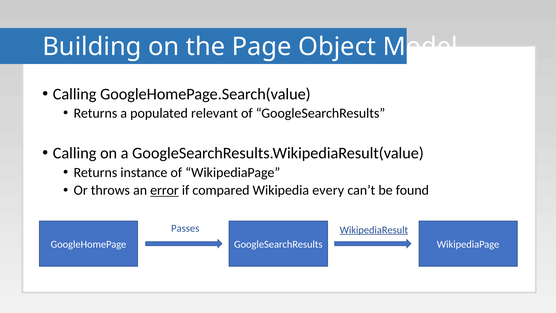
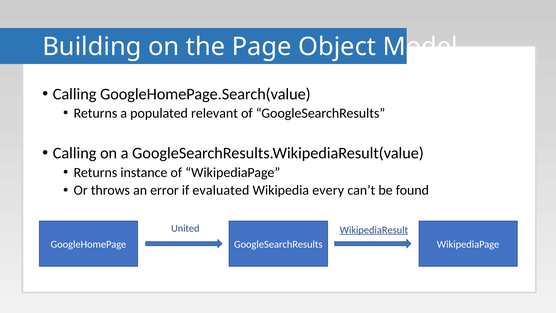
error underline: present -> none
compared: compared -> evaluated
Passes: Passes -> United
